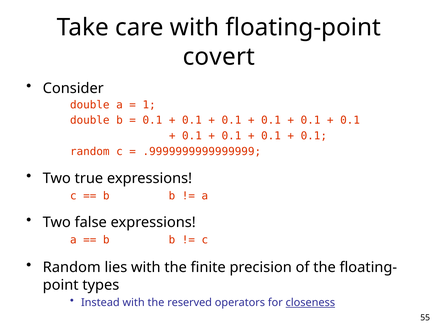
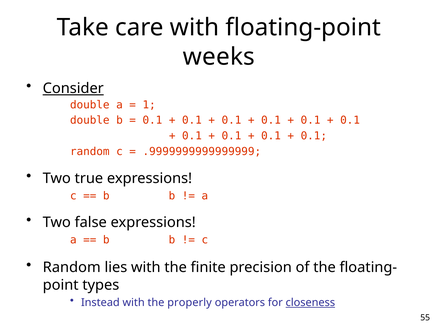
covert: covert -> weeks
Consider underline: none -> present
reserved: reserved -> properly
